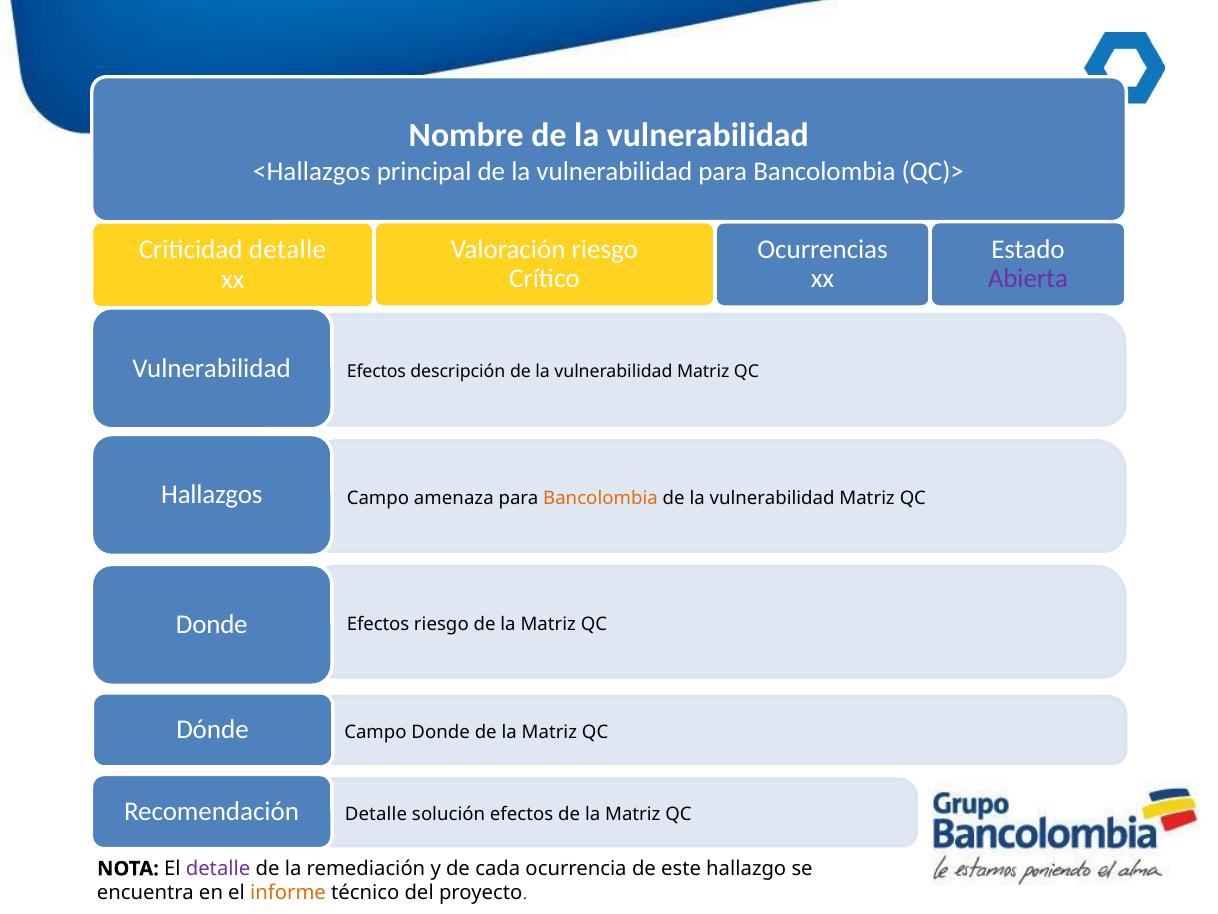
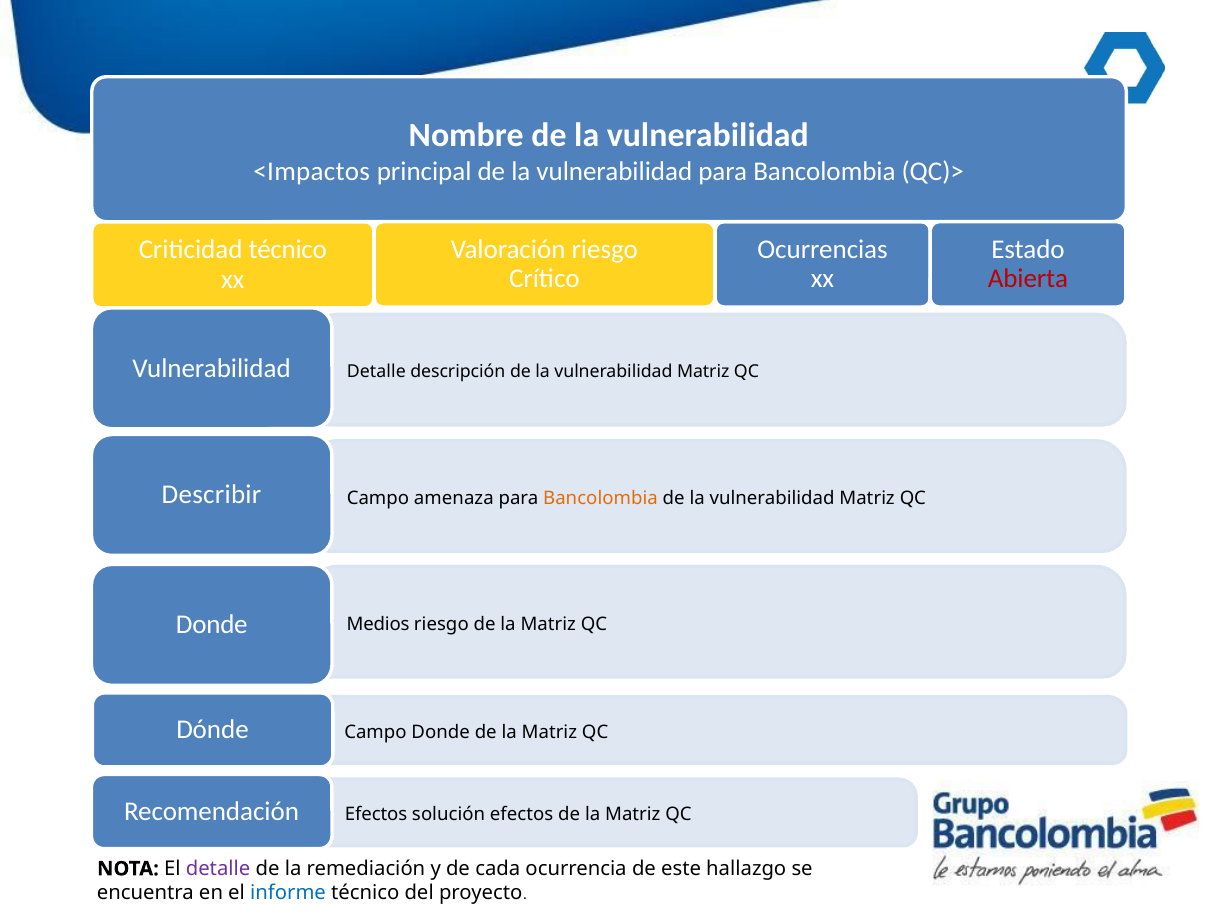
<Hallazgos: <Hallazgos -> <Impactos
Criticidad detalle: detalle -> técnico
Abierta colour: purple -> red
Efectos at (376, 372): Efectos -> Detalle
Hallazgos: Hallazgos -> Describir
Efectos at (378, 624): Efectos -> Medios
Detalle at (376, 814): Detalle -> Efectos
informe colour: orange -> blue
